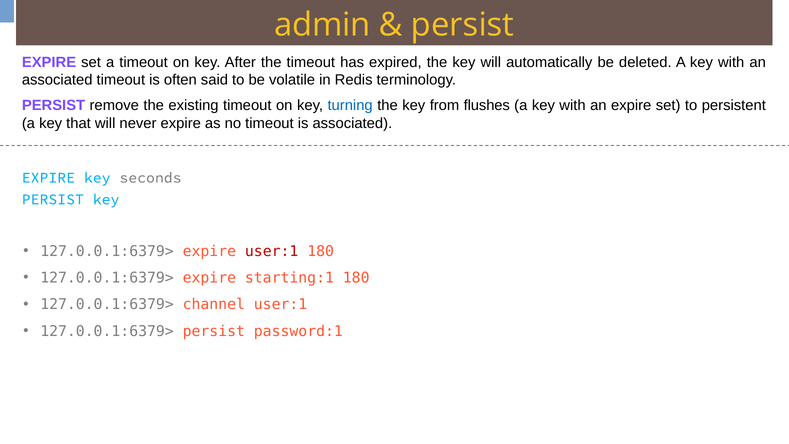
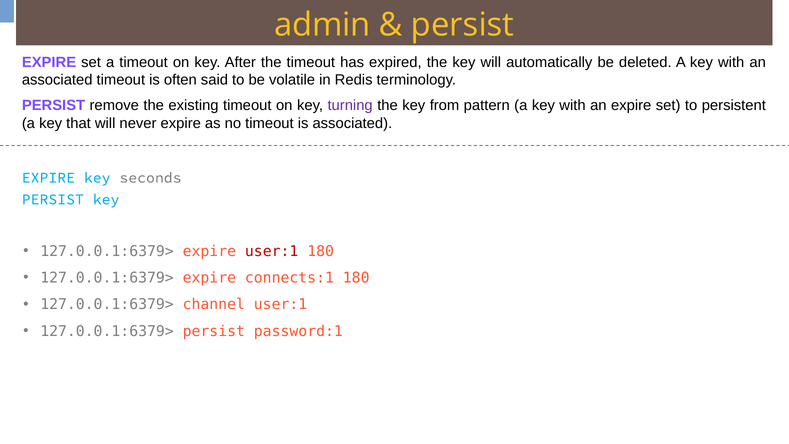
turning colour: blue -> purple
flushes: flushes -> pattern
starting:1: starting:1 -> connects:1
